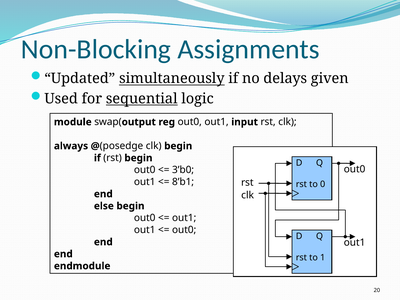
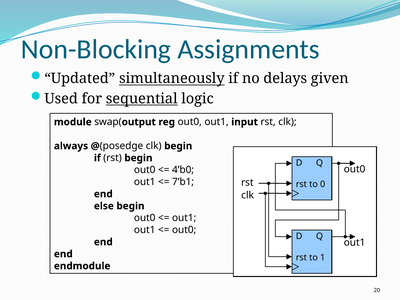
3’b0: 3’b0 -> 4’b0
8’b1: 8’b1 -> 7’b1
